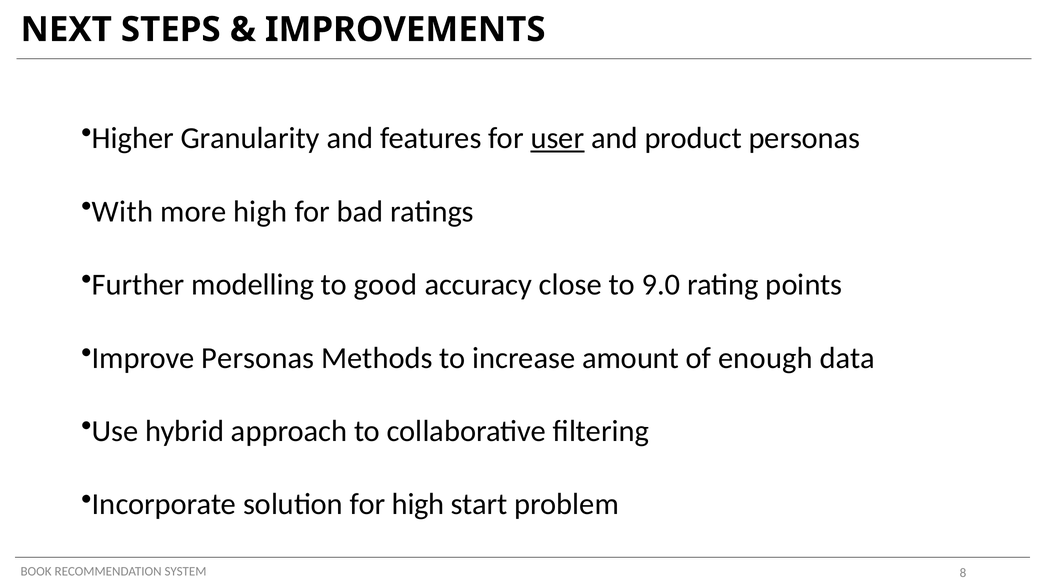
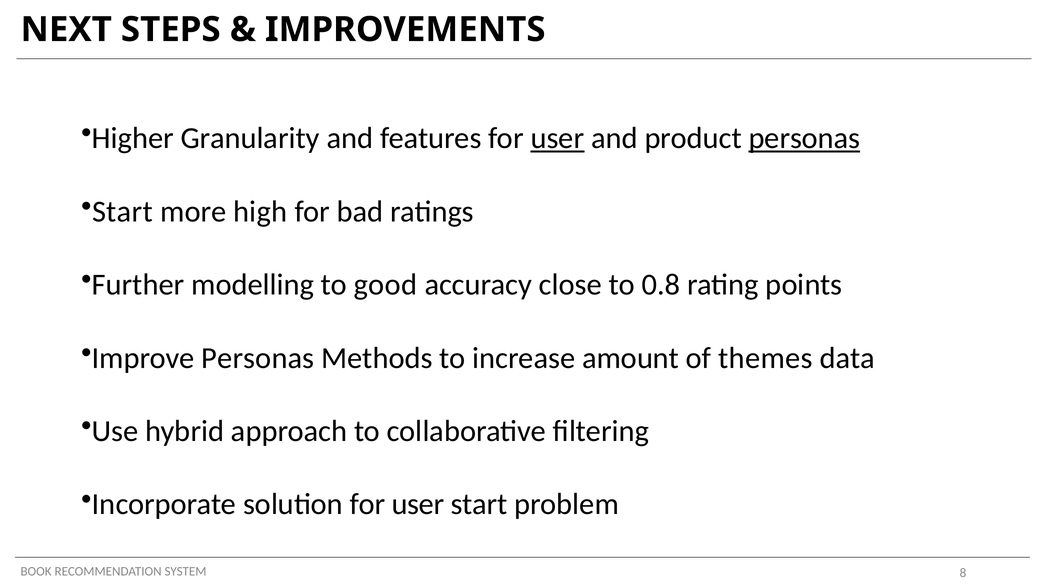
personas at (804, 138) underline: none -> present
With at (123, 212): With -> Start
9.0: 9.0 -> 0.8
enough: enough -> themes
solution for high: high -> user
